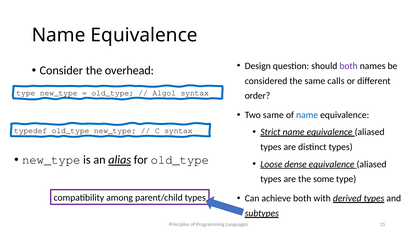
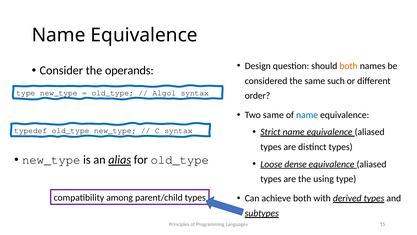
both at (349, 66) colour: purple -> orange
overhead: overhead -> operands
calls: calls -> such
some: some -> using
